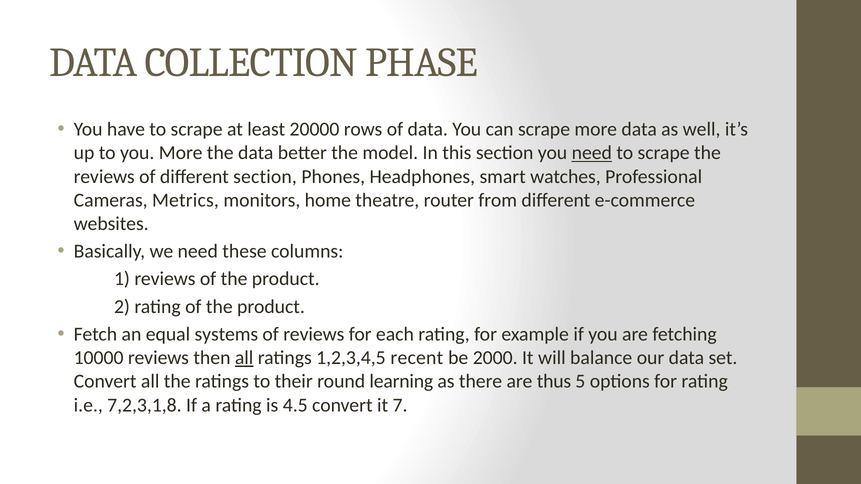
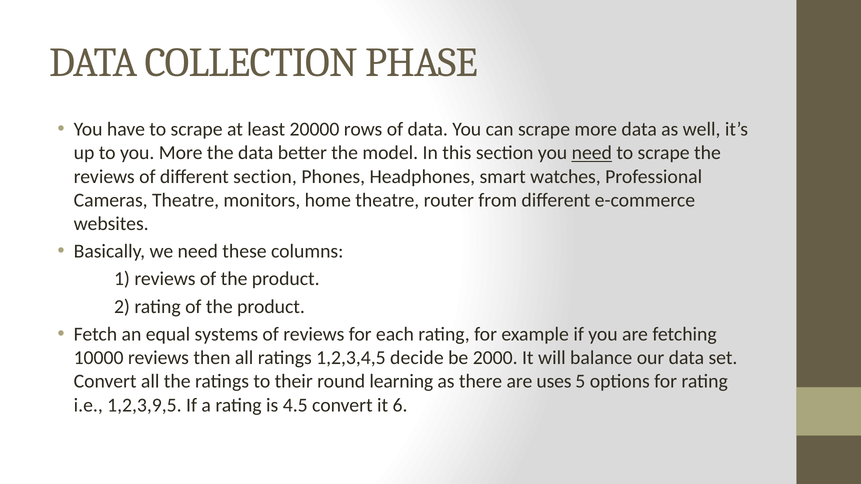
Cameras Metrics: Metrics -> Theatre
all at (244, 358) underline: present -> none
recent: recent -> decide
thus: thus -> uses
7,2,3,1,8: 7,2,3,1,8 -> 1,2,3,9,5
7: 7 -> 6
